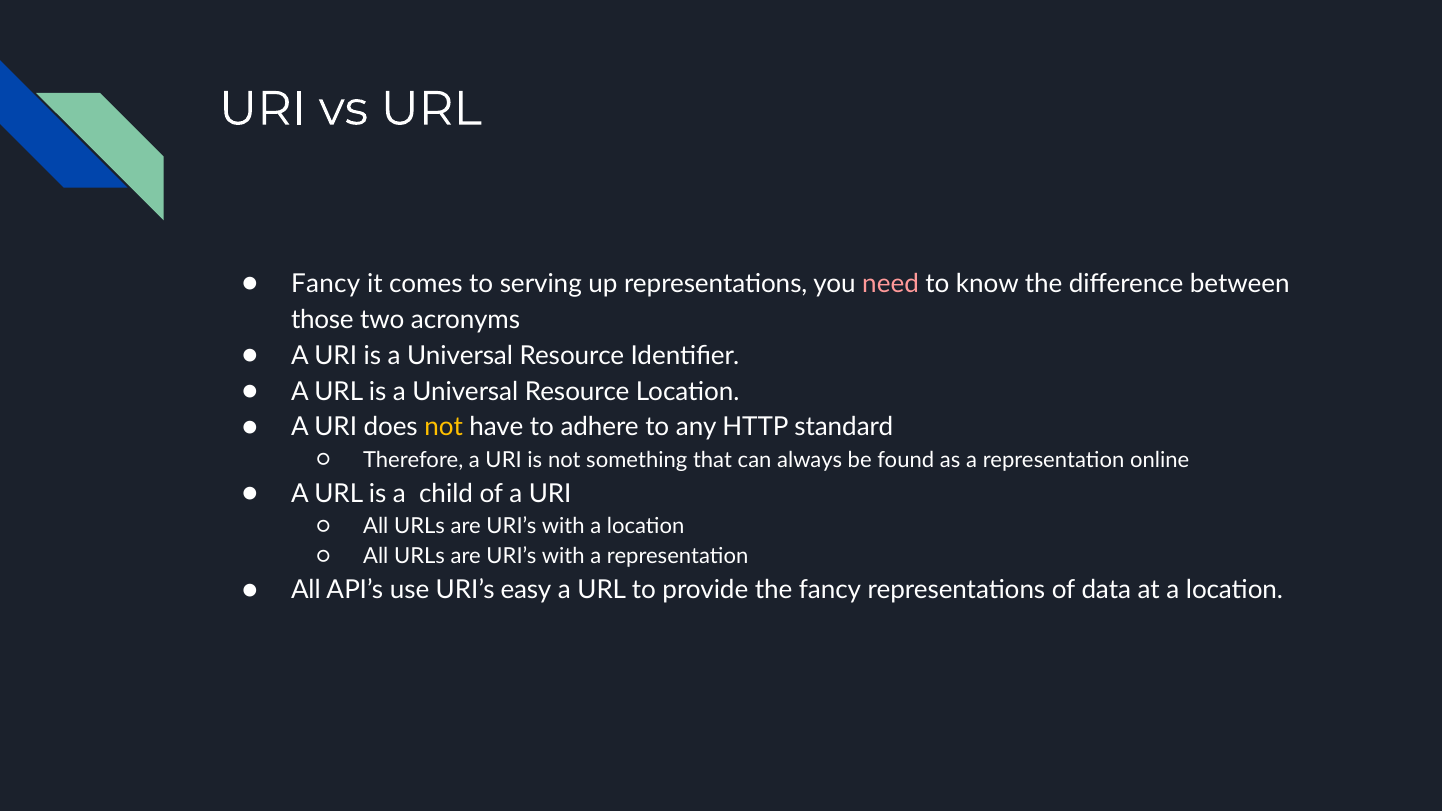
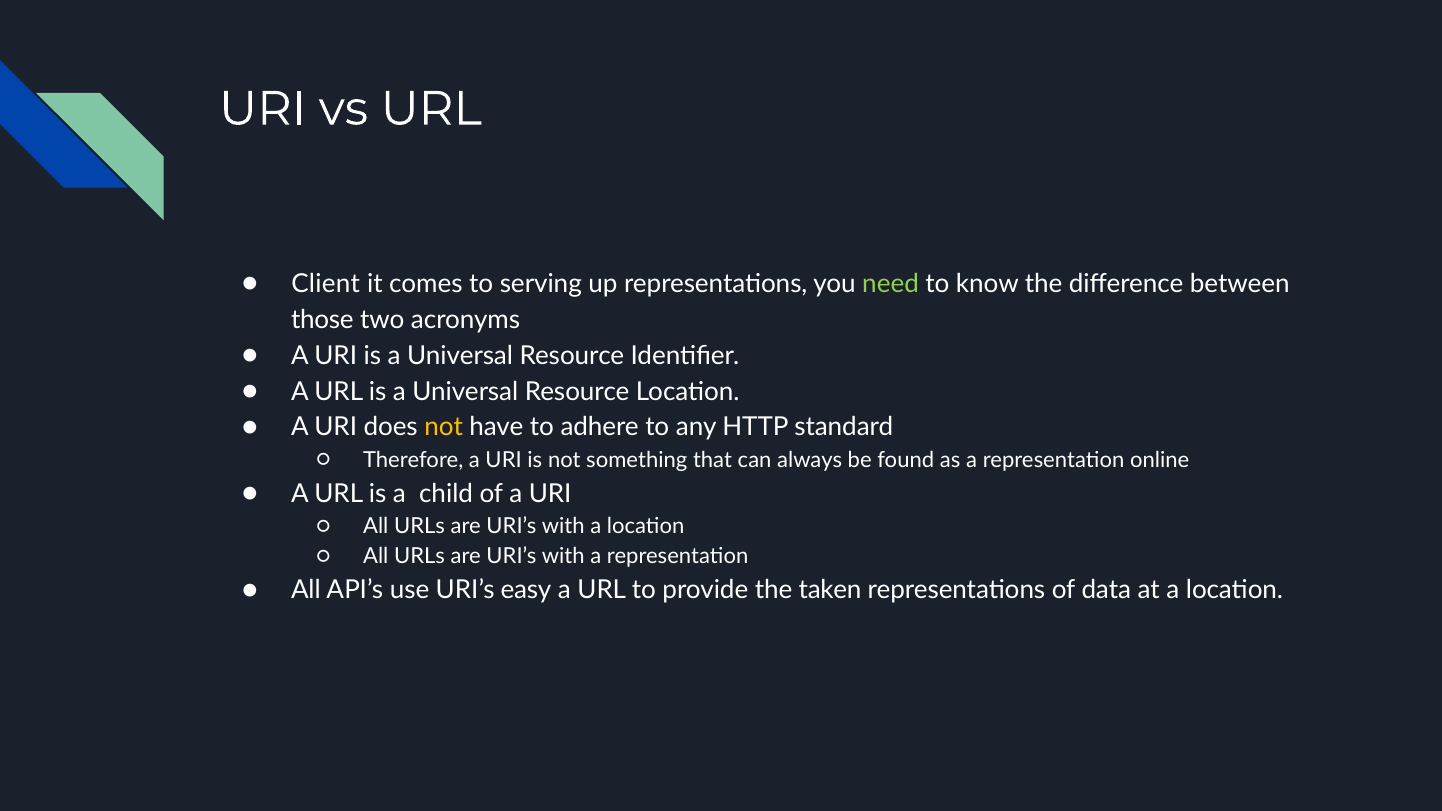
Fancy at (326, 284): Fancy -> Client
need colour: pink -> light green
the fancy: fancy -> taken
